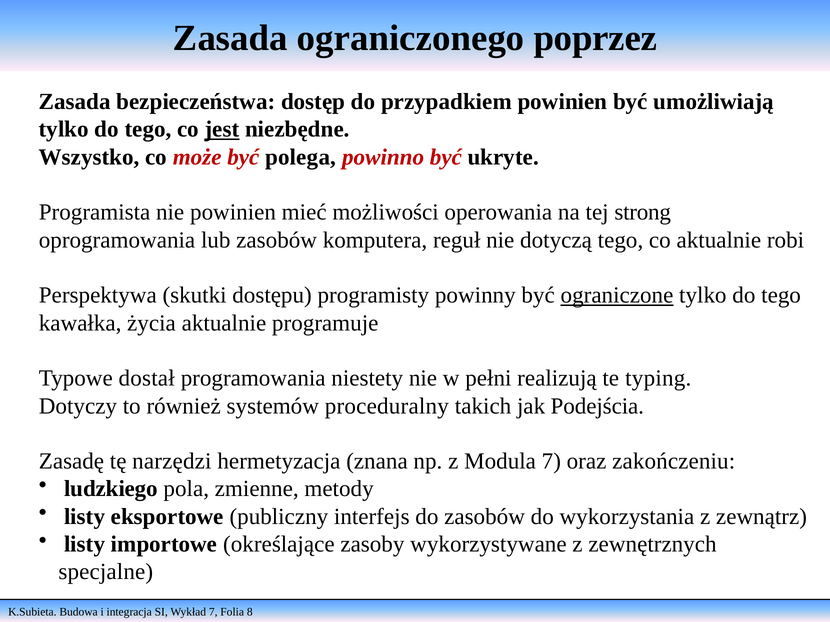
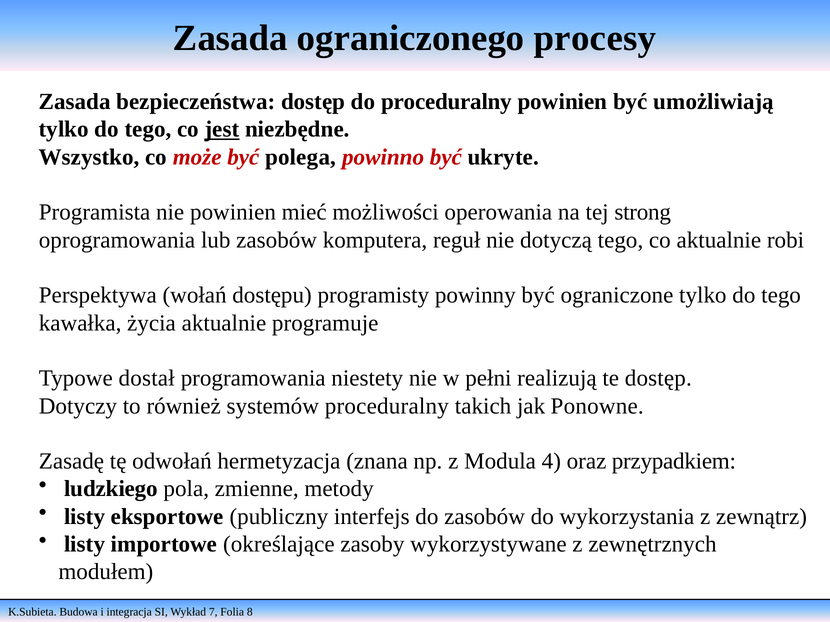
poprzez: poprzez -> procesy
do przypadkiem: przypadkiem -> proceduralny
skutki: skutki -> wołań
ograniczone underline: present -> none
te typing: typing -> dostęp
Podejścia: Podejścia -> Ponowne
narzędzi: narzędzi -> odwołań
Modula 7: 7 -> 4
zakończeniu: zakończeniu -> przypadkiem
specjalne: specjalne -> modułem
